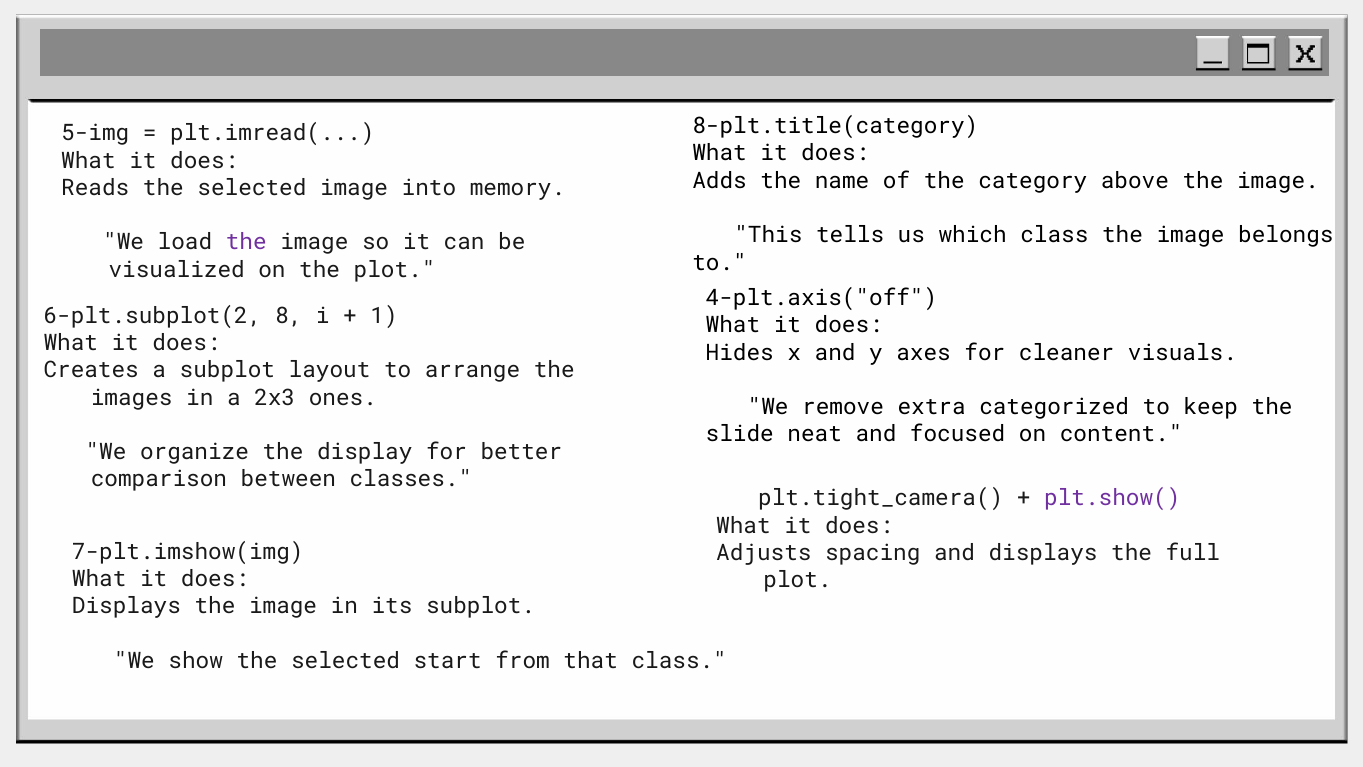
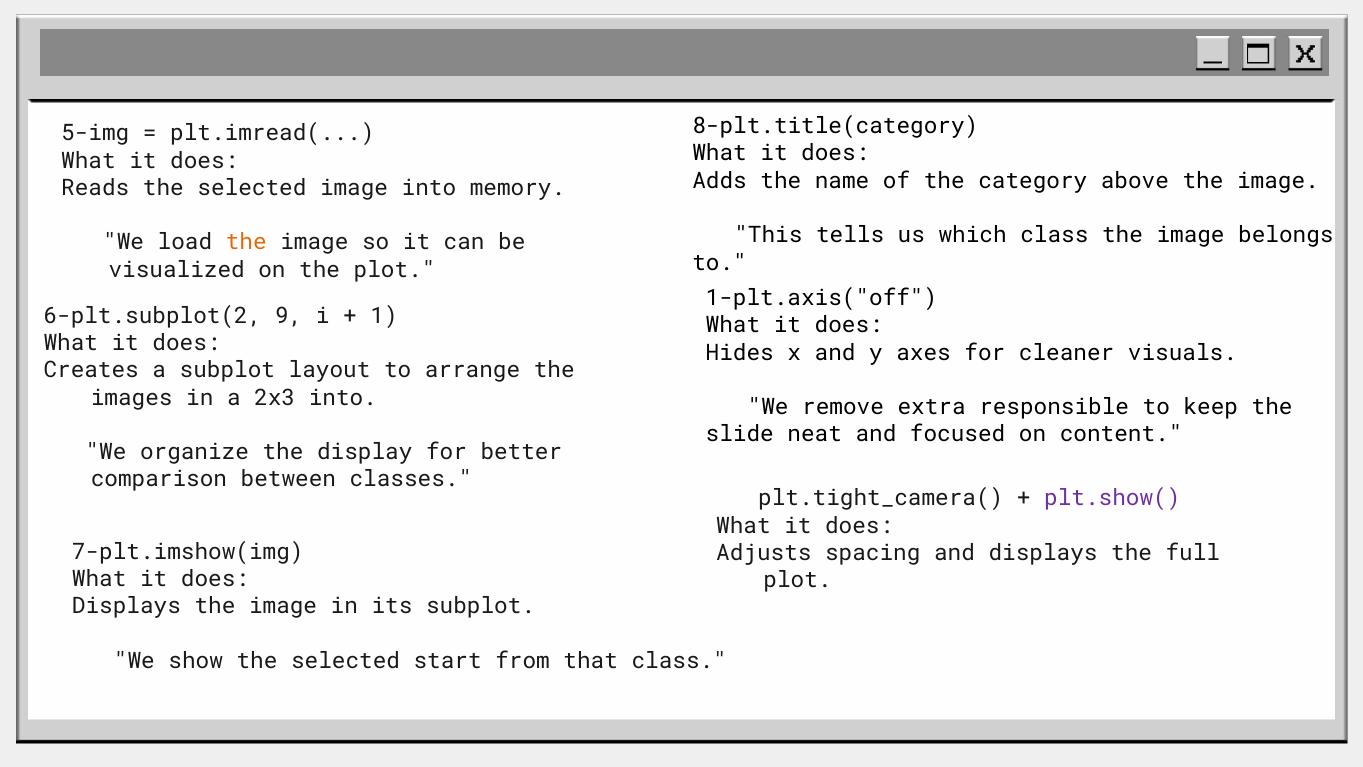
the at (246, 242) colour: purple -> orange
4-plt.axis("off: 4-plt.axis("off -> 1-plt.axis("off
8: 8 -> 9
2x3 ones: ones -> into
categorized: categorized -> responsible
